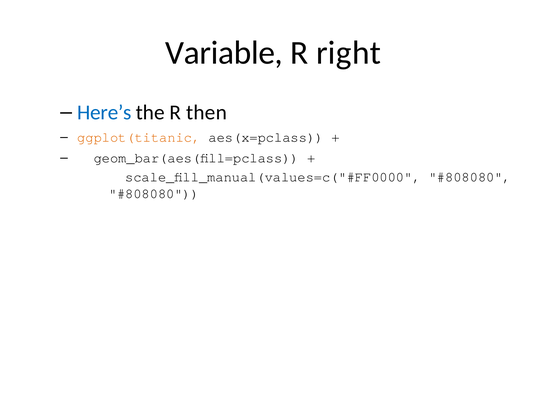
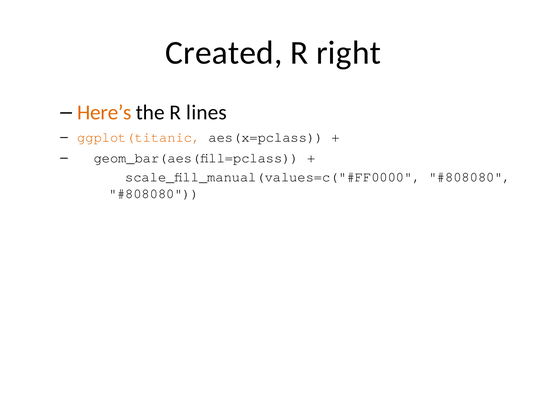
Variable: Variable -> Created
Here’s colour: blue -> orange
then: then -> lines
